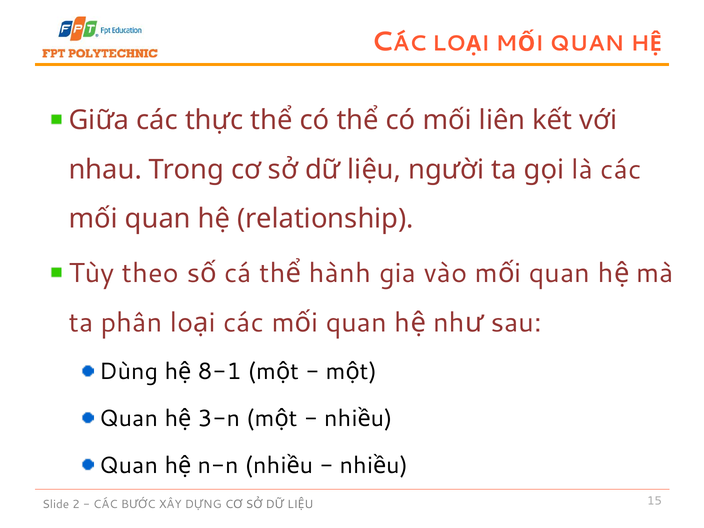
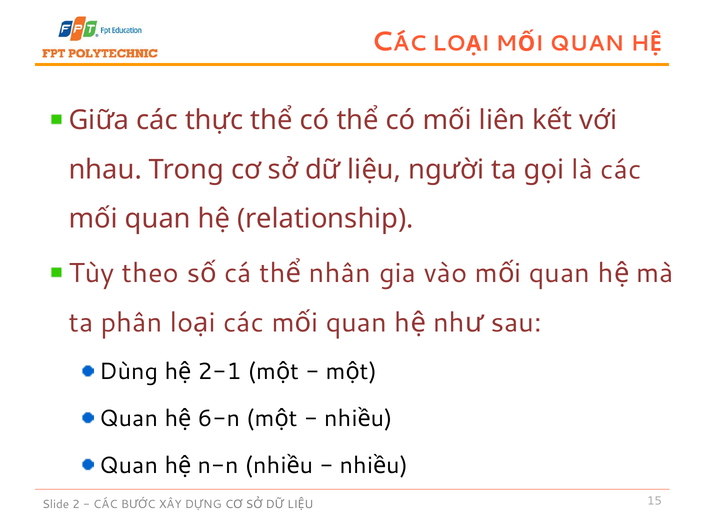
hành: hành -> nhân
8-1: 8-1 -> 2-1
3-n: 3-n -> 6-n
